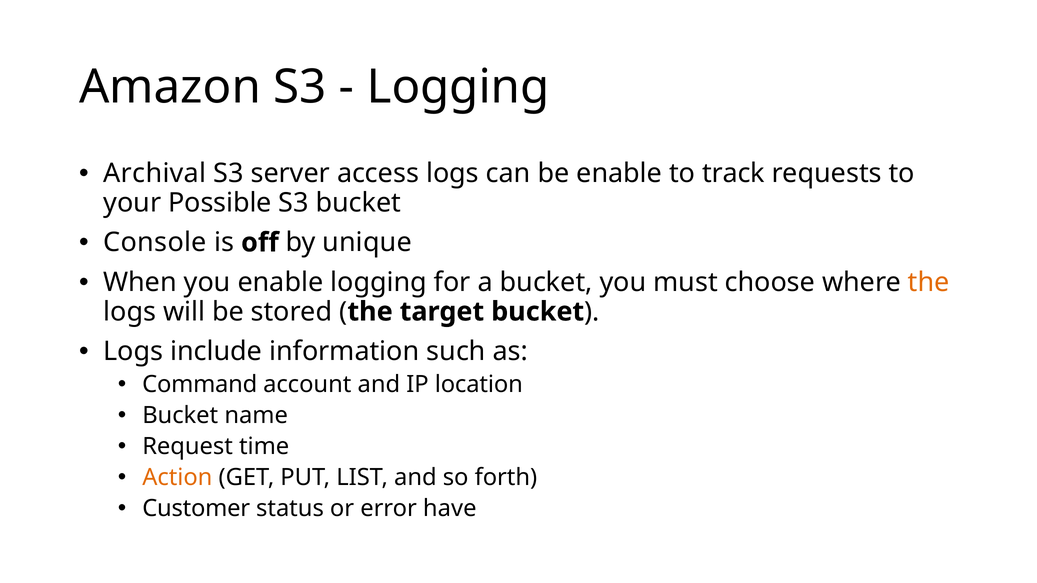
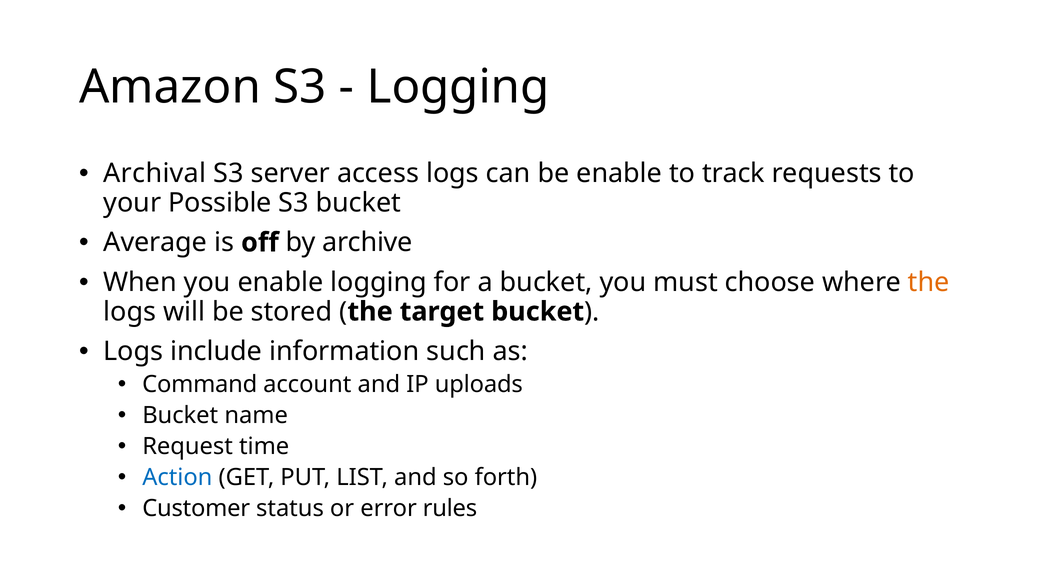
Console: Console -> Average
unique: unique -> archive
location: location -> uploads
Action colour: orange -> blue
have: have -> rules
